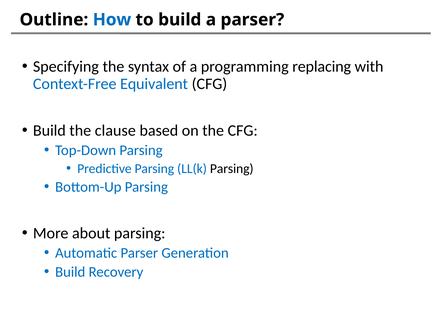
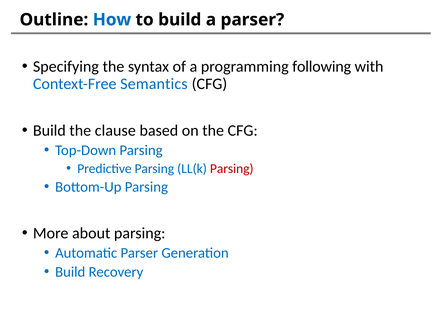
replacing: replacing -> following
Equivalent: Equivalent -> Semantics
Parsing at (232, 169) colour: black -> red
